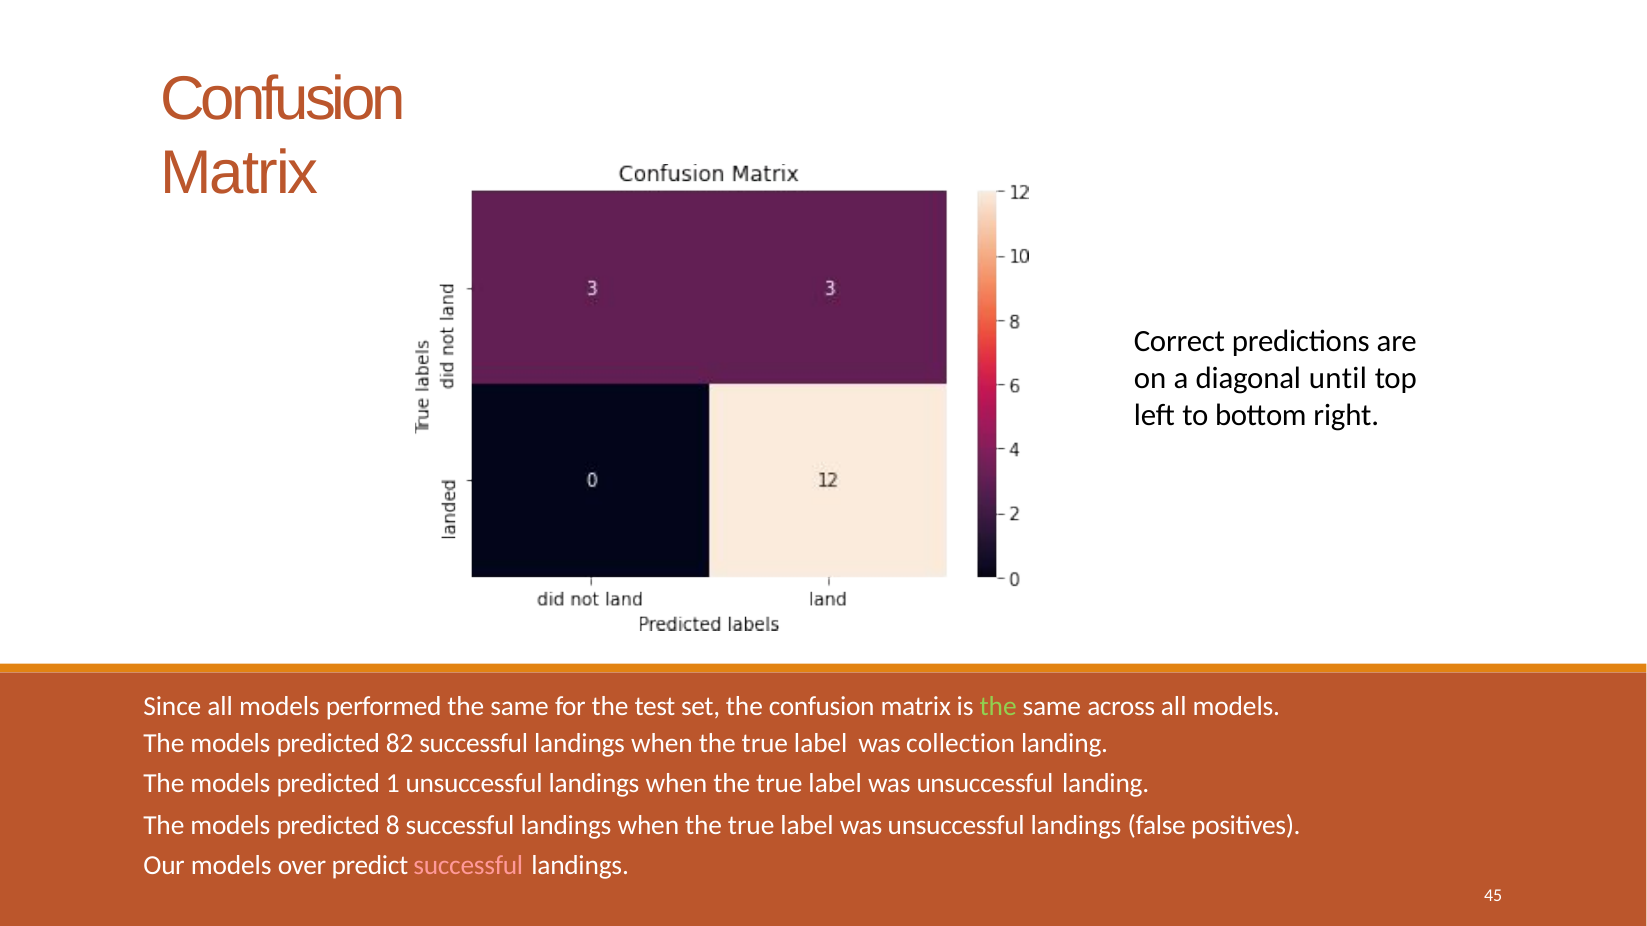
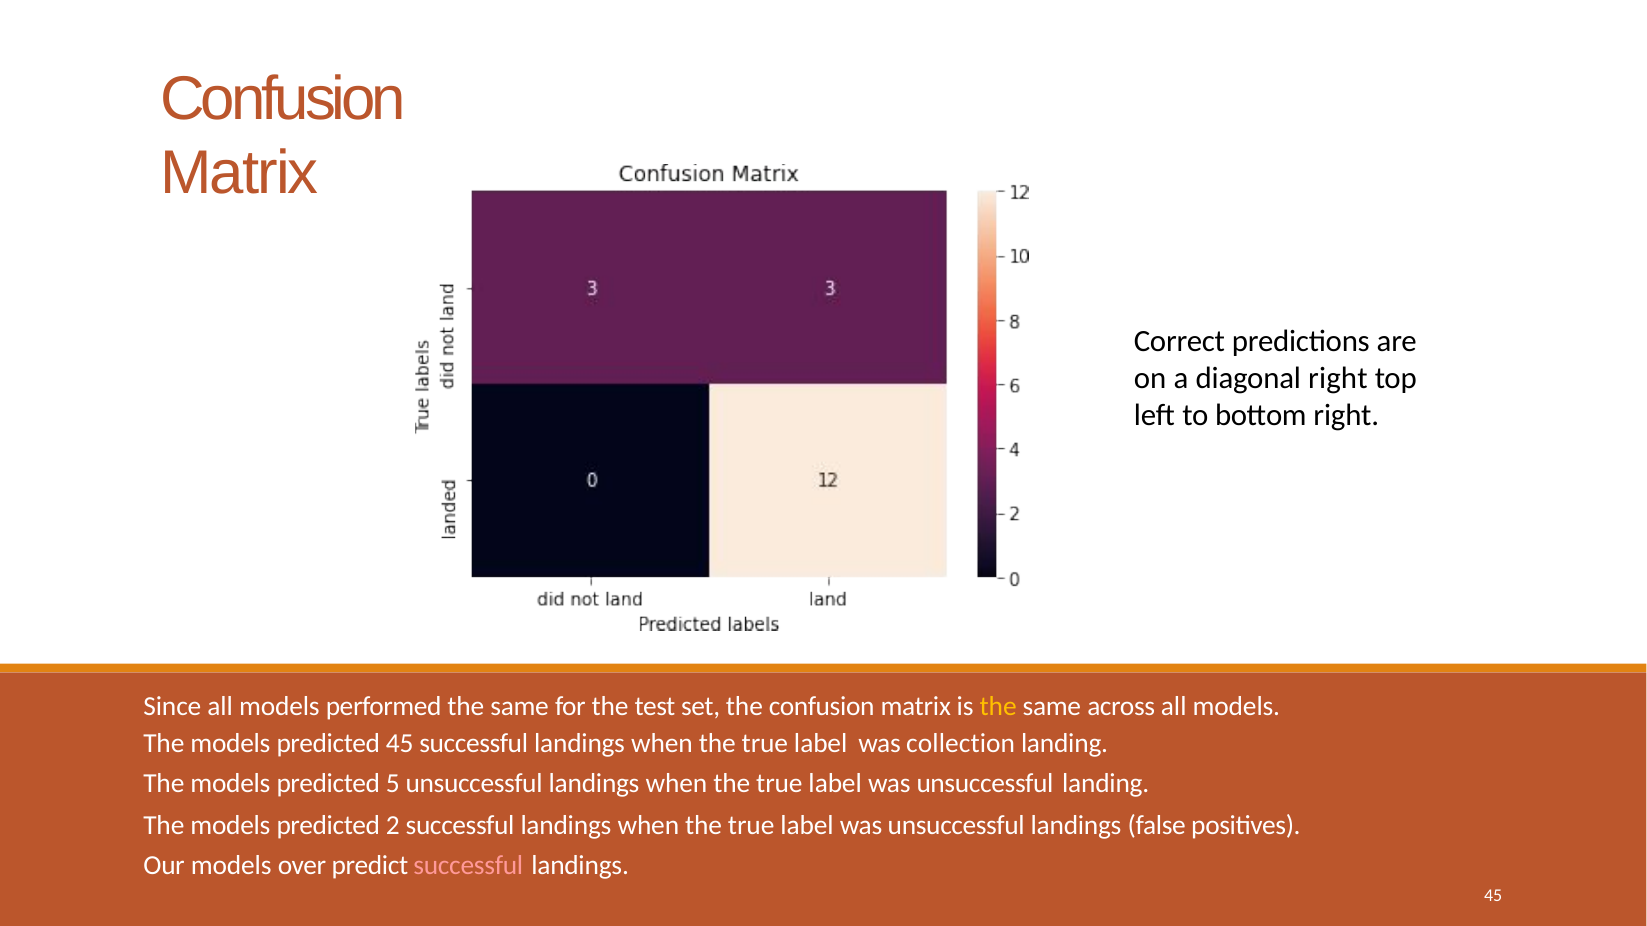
diagonal until: until -> right
the at (998, 707) colour: light green -> yellow
predicted 82: 82 -> 45
1: 1 -> 5
8: 8 -> 2
